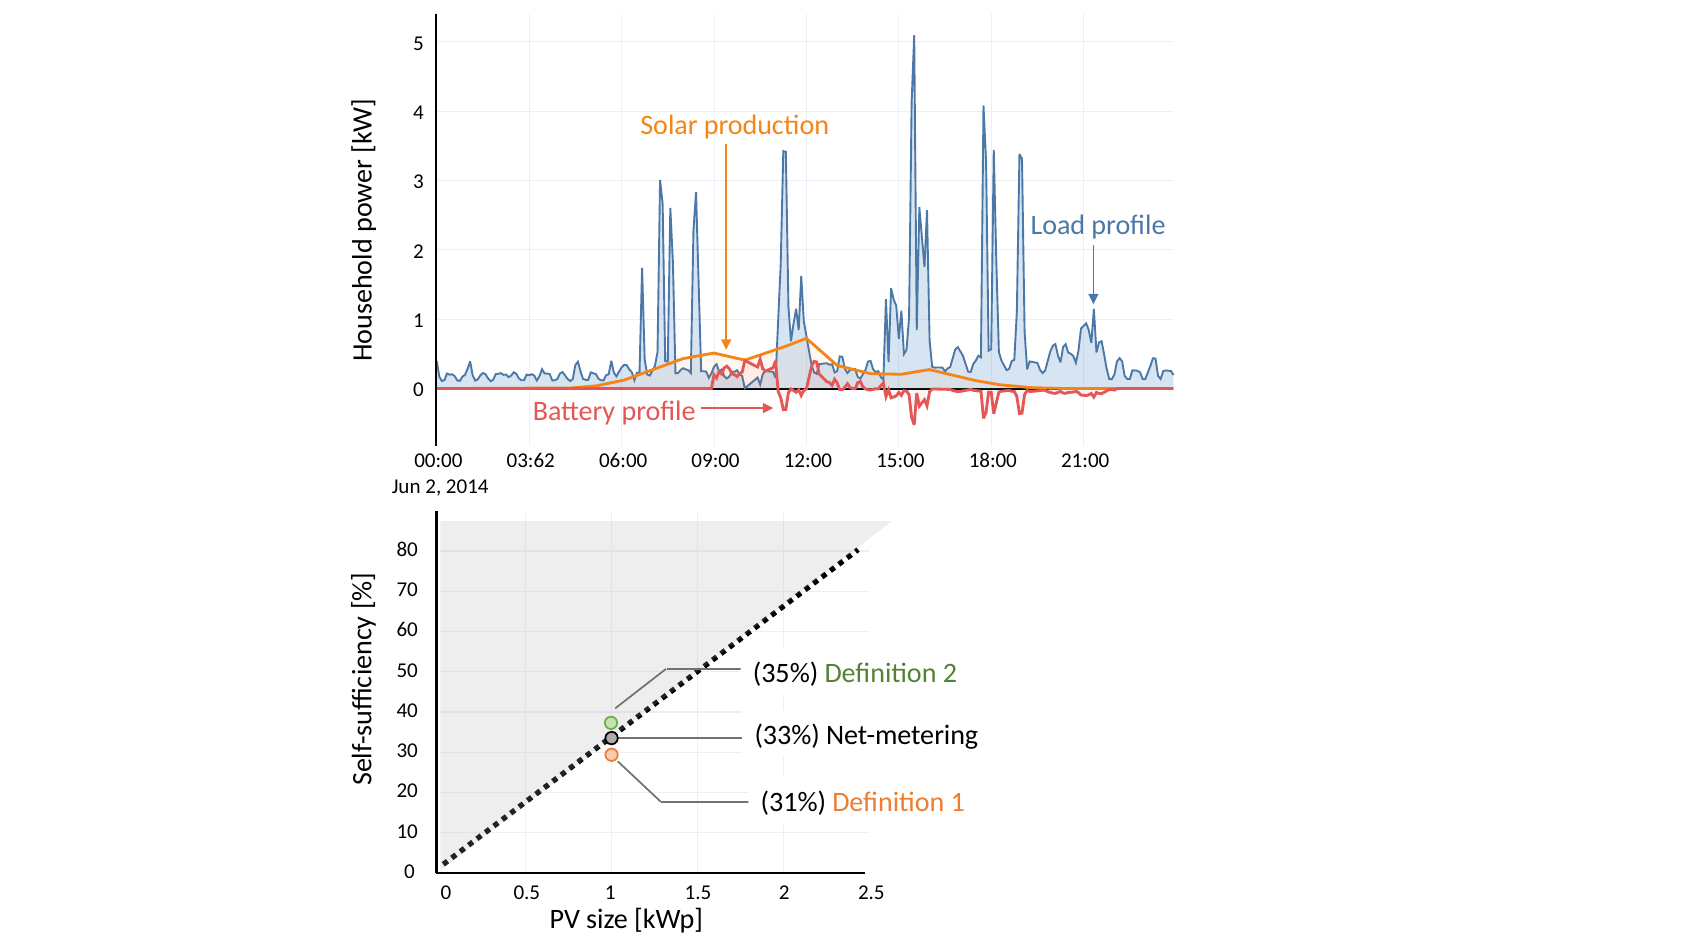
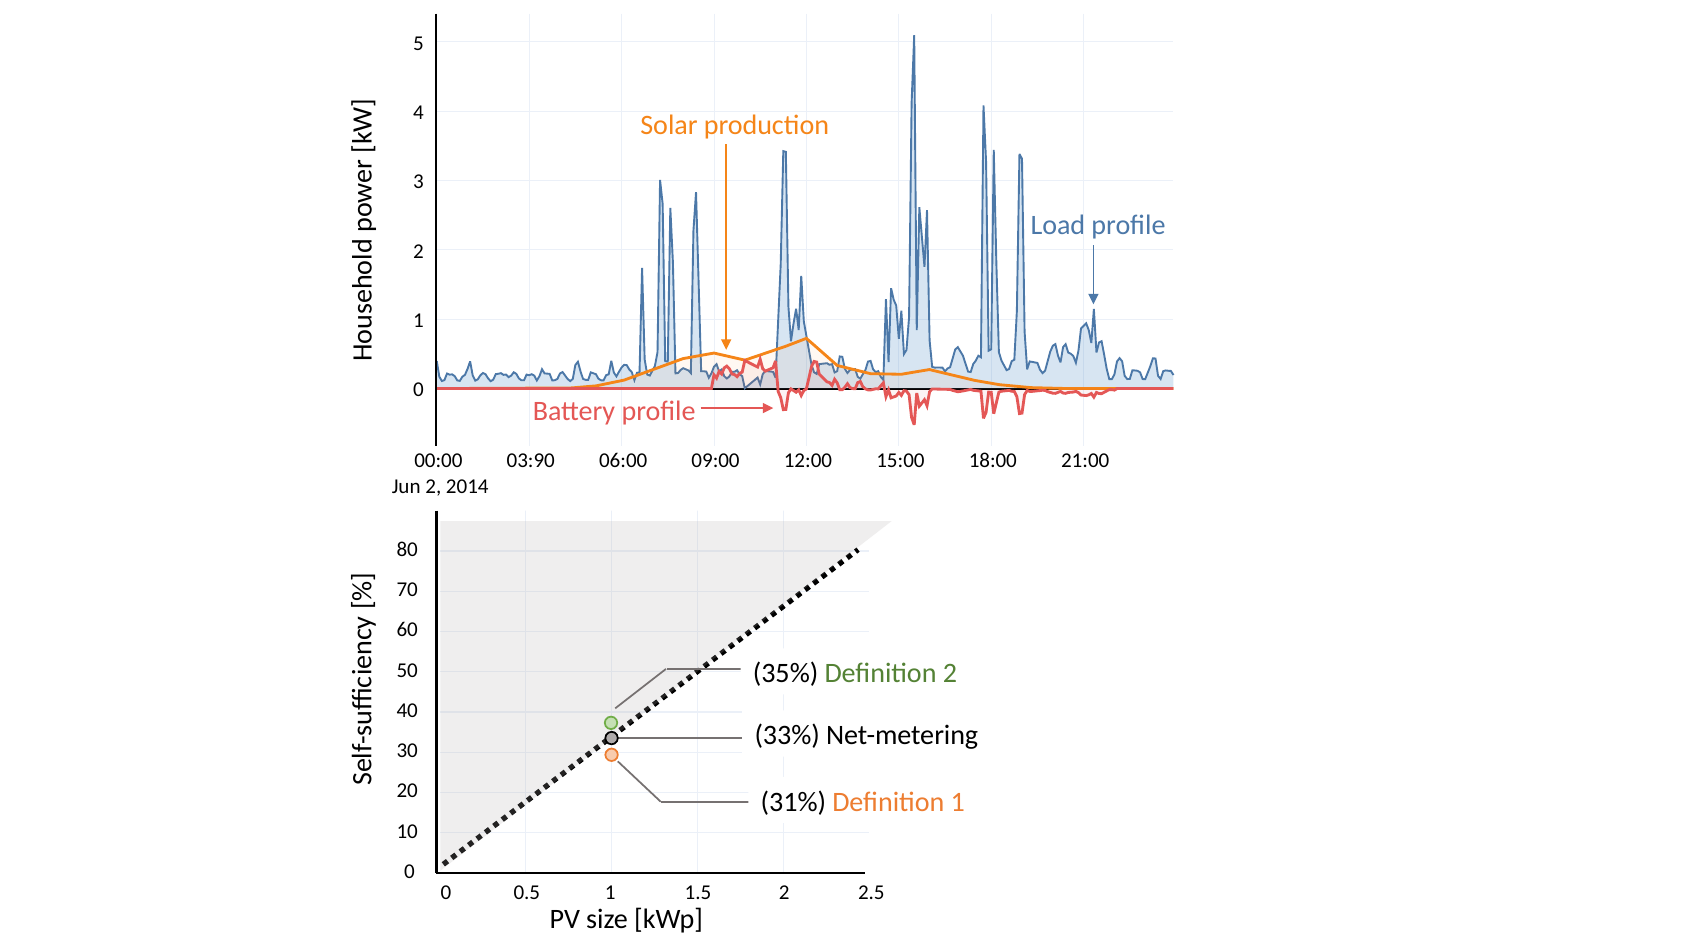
03:62: 03:62 -> 03:90
